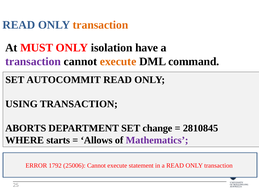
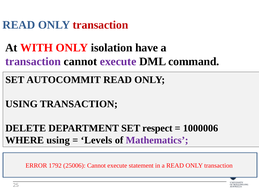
transaction at (101, 25) colour: orange -> red
MUST: MUST -> WITH
execute at (118, 62) colour: orange -> purple
ABORTS: ABORTS -> DELETE
change: change -> respect
2810845: 2810845 -> 1000006
WHERE starts: starts -> using
Allows: Allows -> Levels
